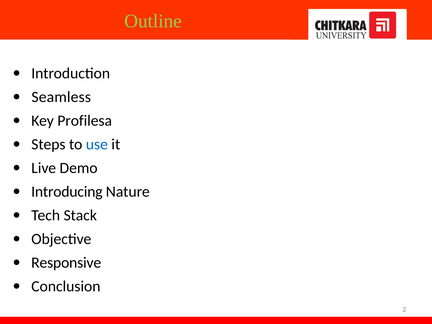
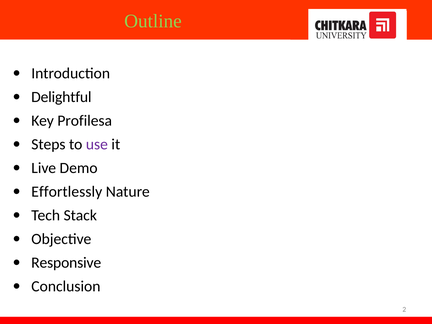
Seamless: Seamless -> Delightful
use colour: blue -> purple
Introducing: Introducing -> Effortlessly
